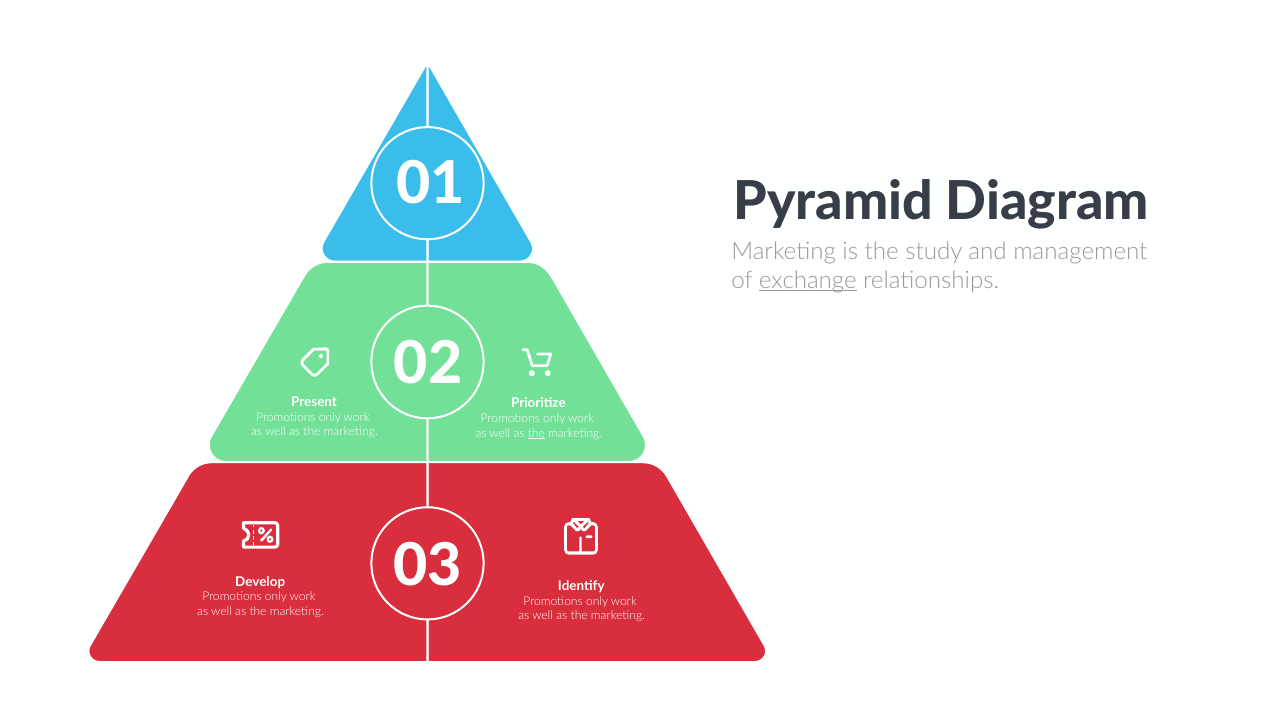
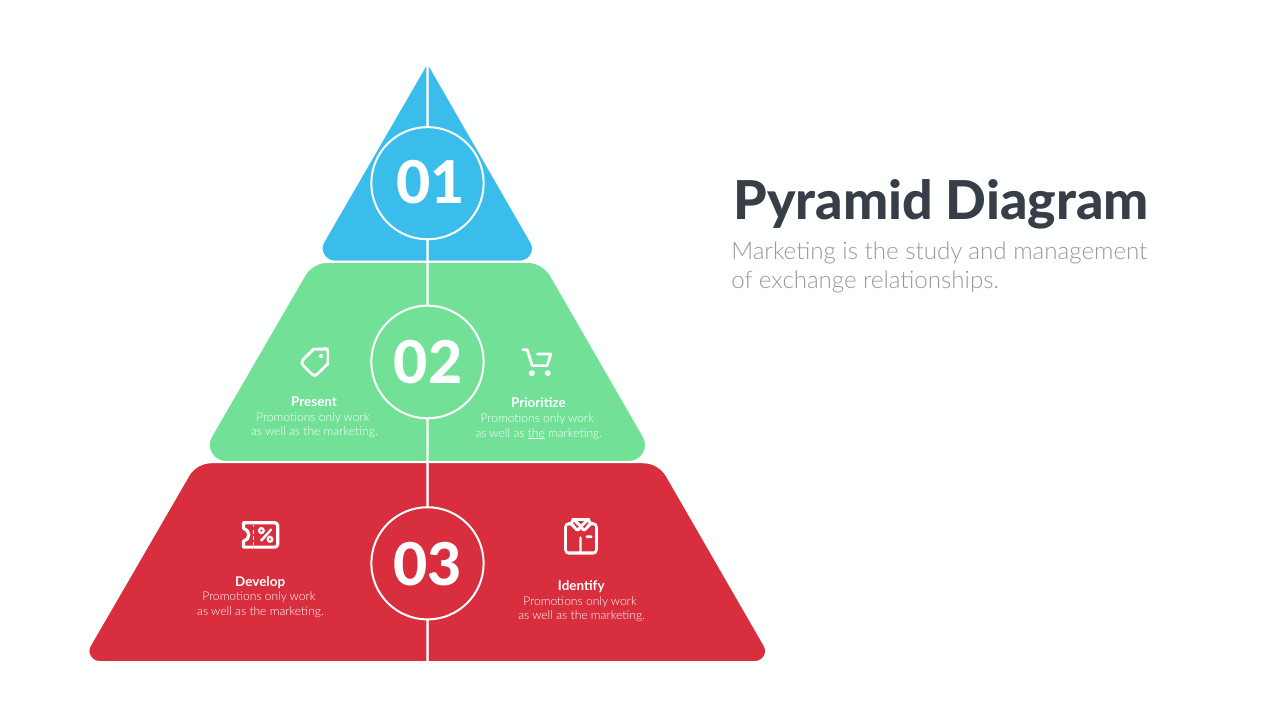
exchange underline: present -> none
